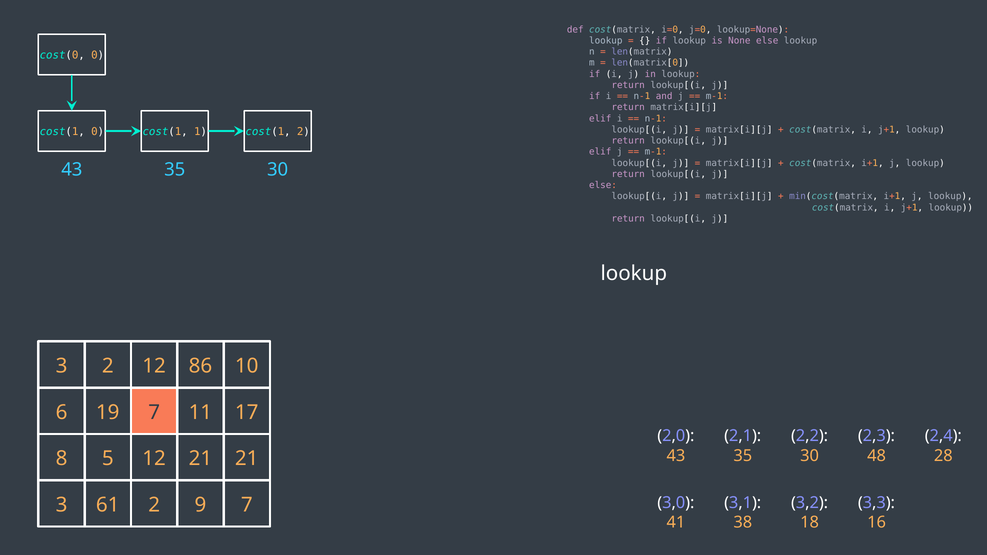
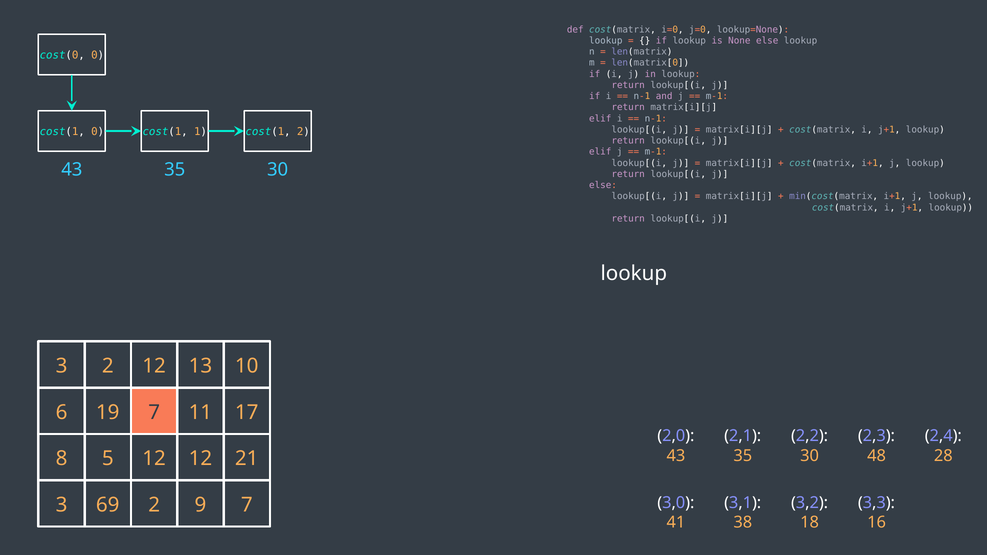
86: 86 -> 13
12 21: 21 -> 12
61: 61 -> 69
